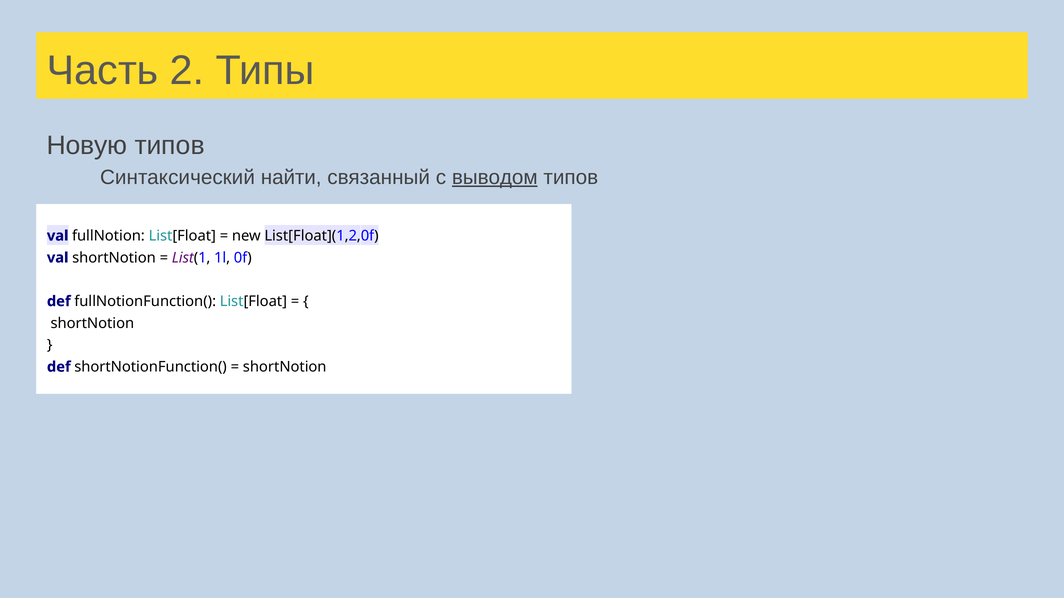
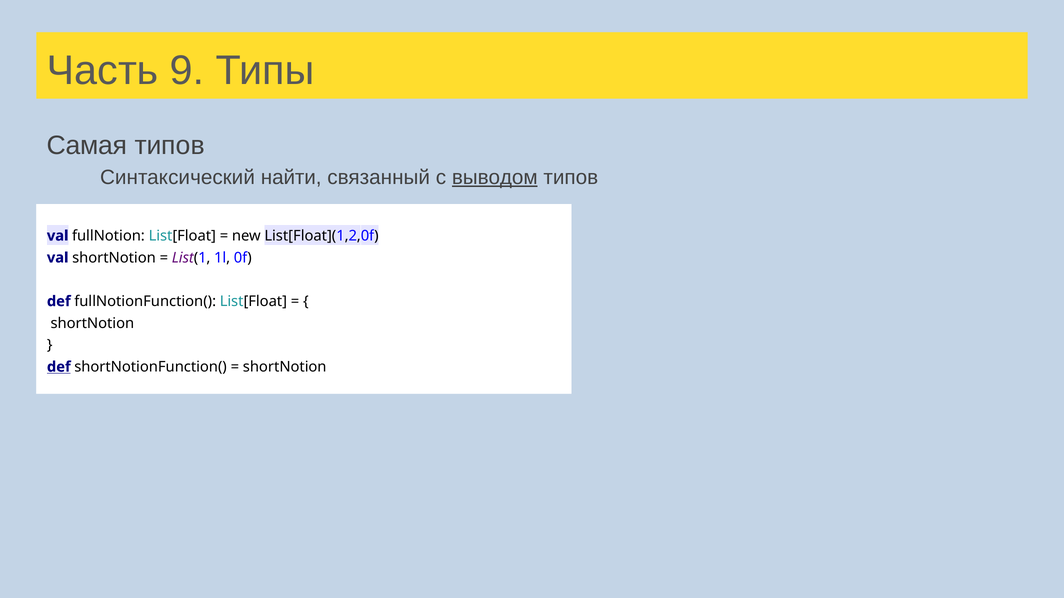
2: 2 -> 9
Новую: Новую -> Самая
def at (59, 367) underline: none -> present
